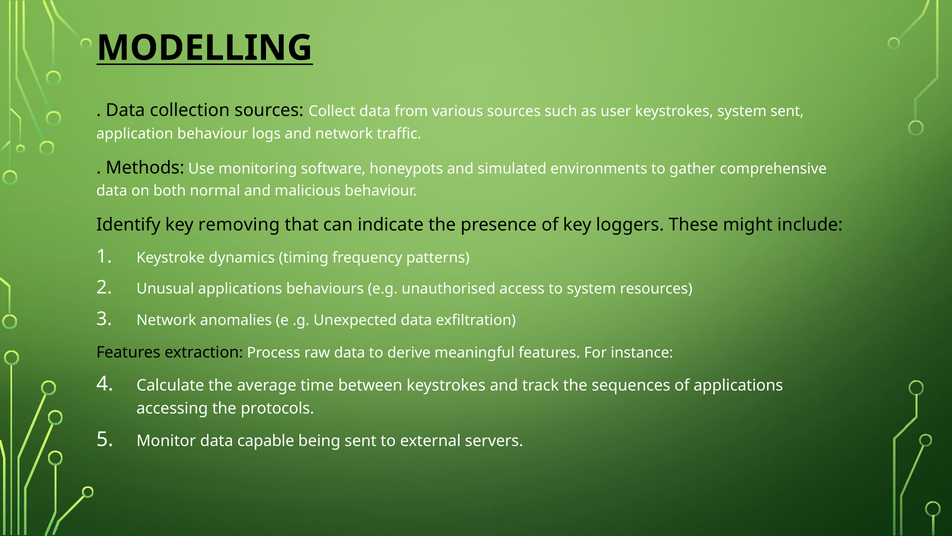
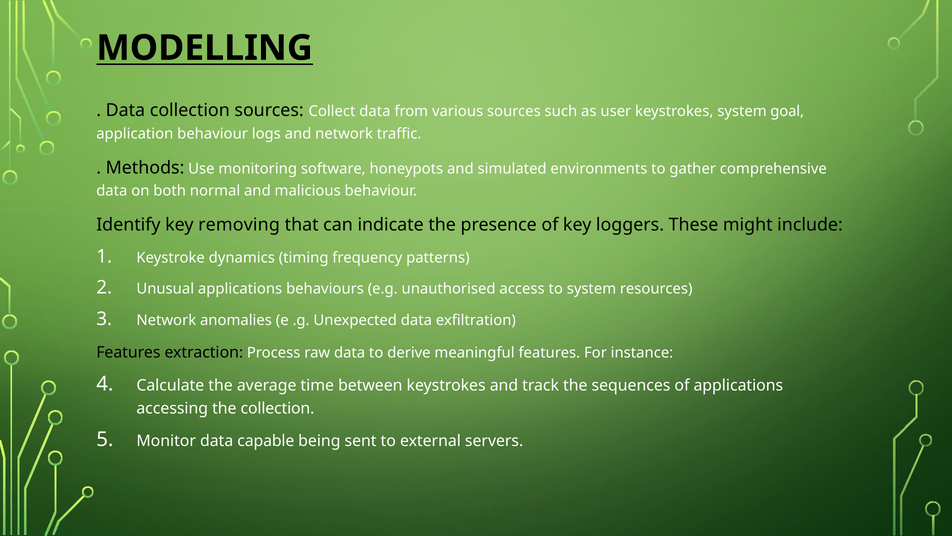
system sent: sent -> goal
the protocols: protocols -> collection
